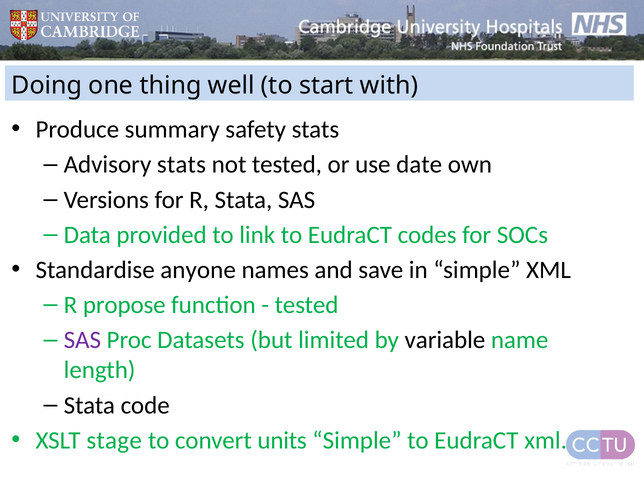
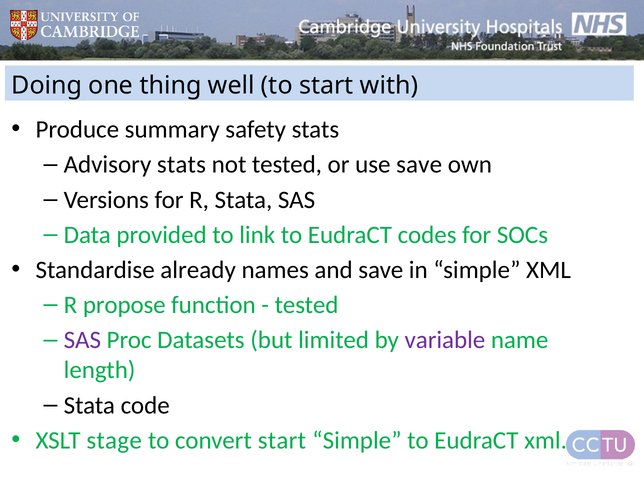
use date: date -> save
anyone: anyone -> already
variable colour: black -> purple
convert units: units -> start
